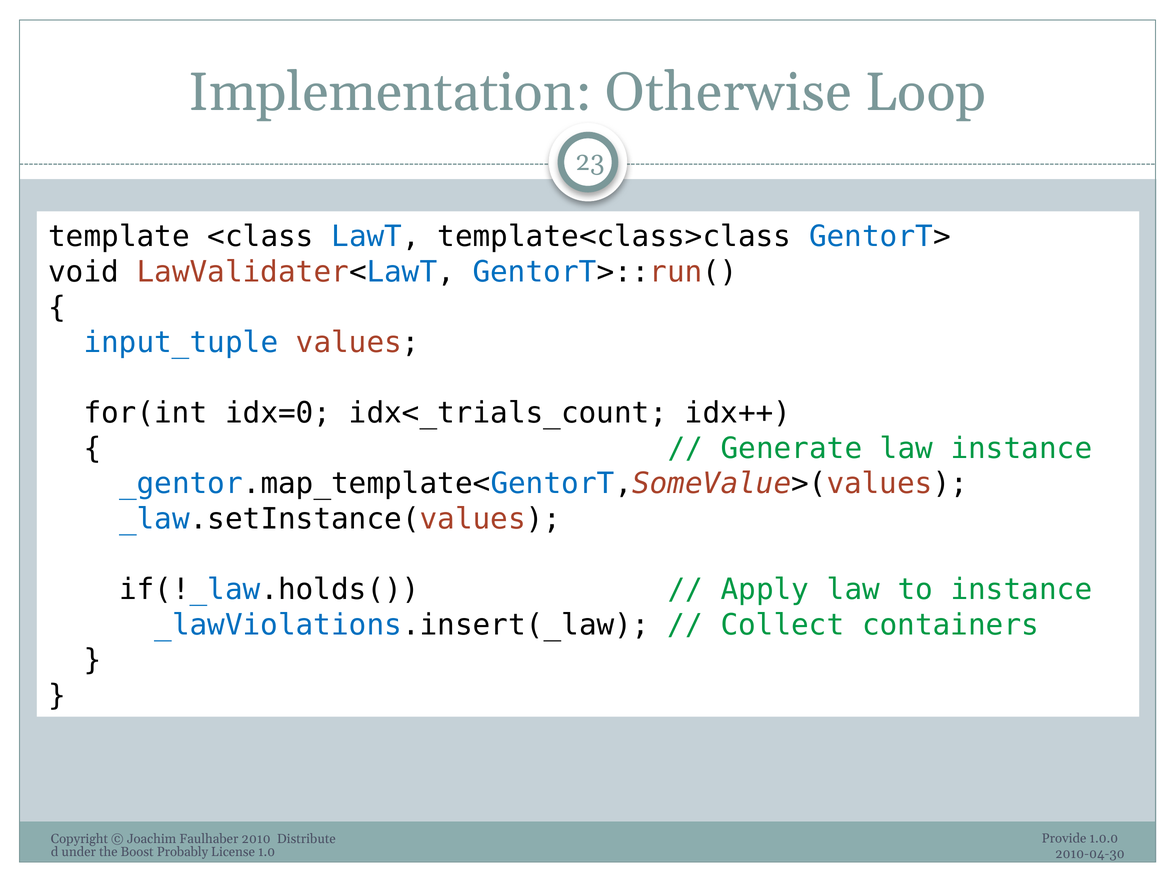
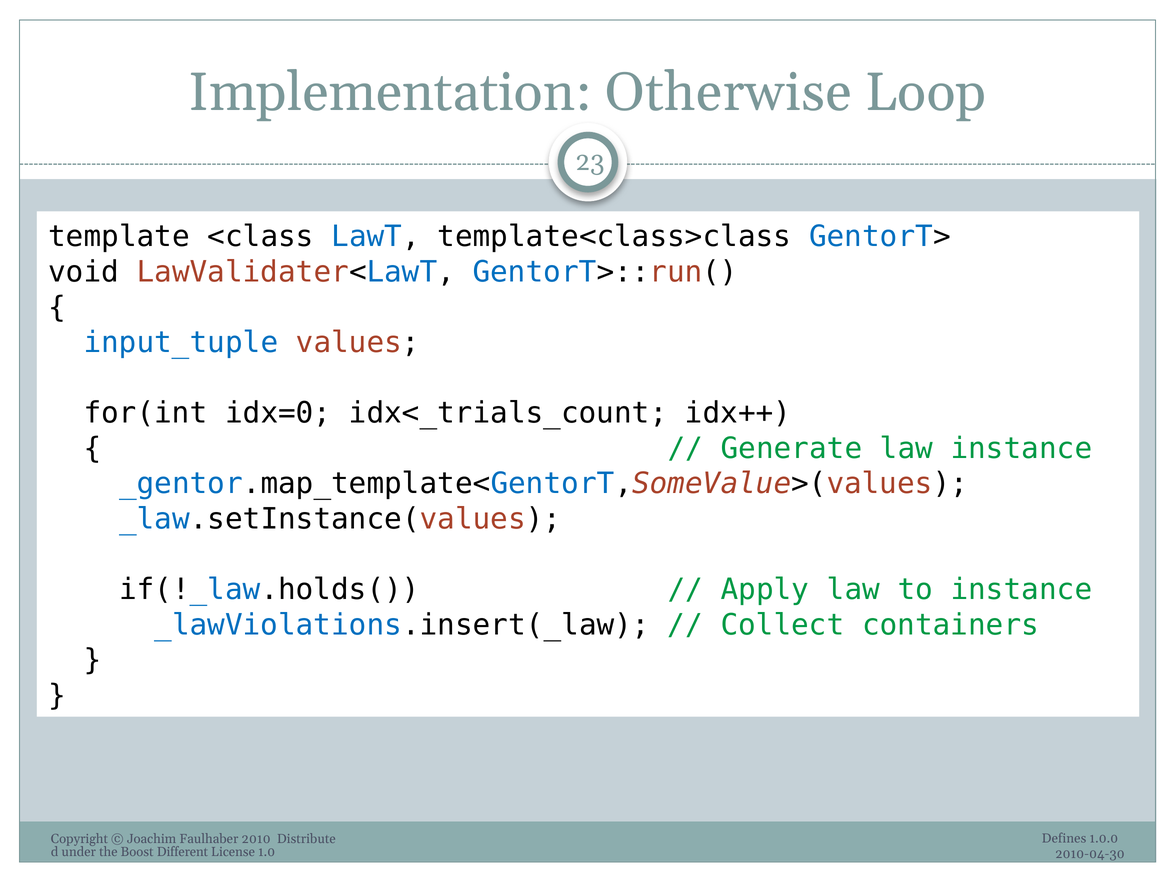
Provide: Provide -> Defines
Probably: Probably -> Different
